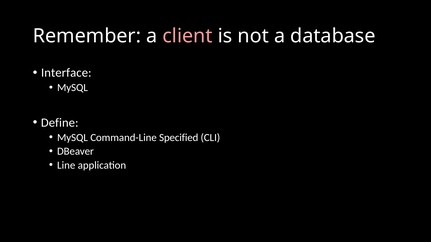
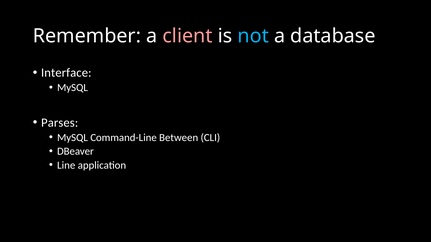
not colour: white -> light blue
Define: Define -> Parses
Specified: Specified -> Between
